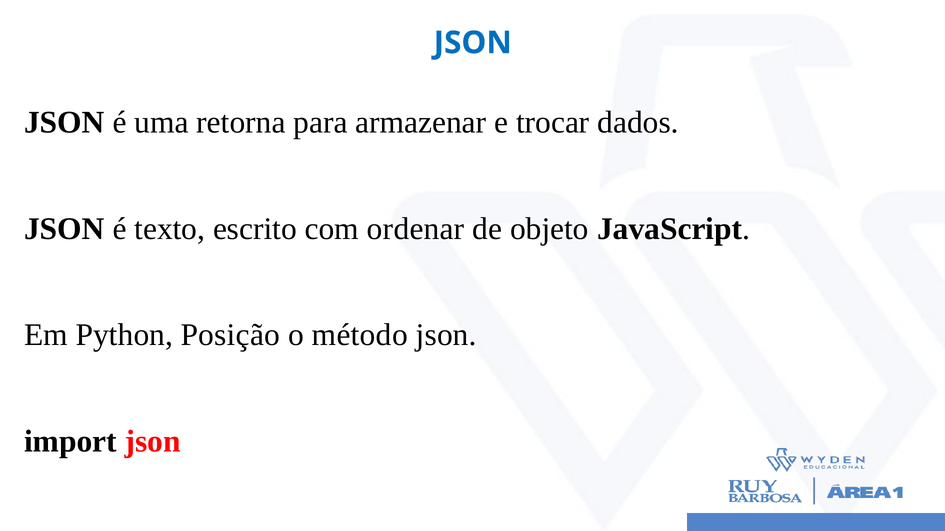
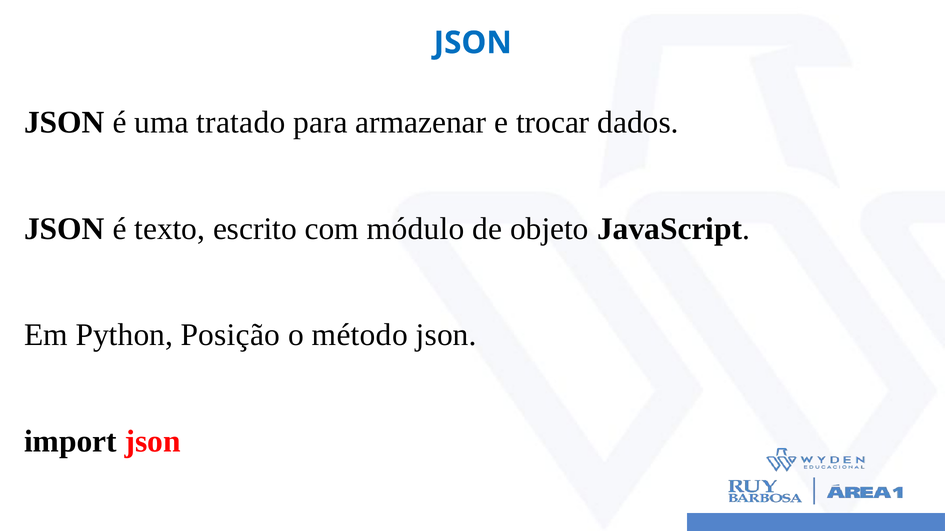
retorna: retorna -> tratado
ordenar: ordenar -> módulo
